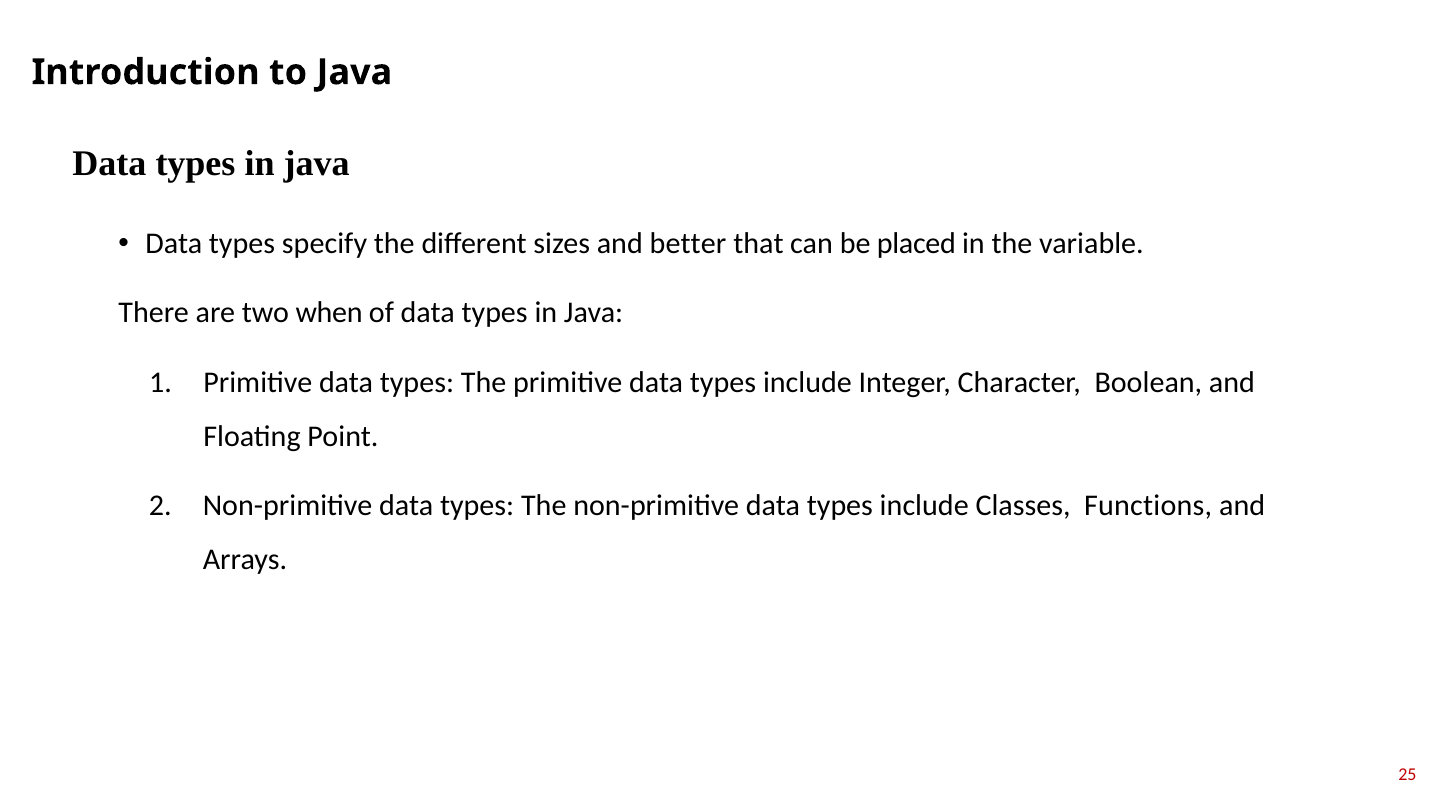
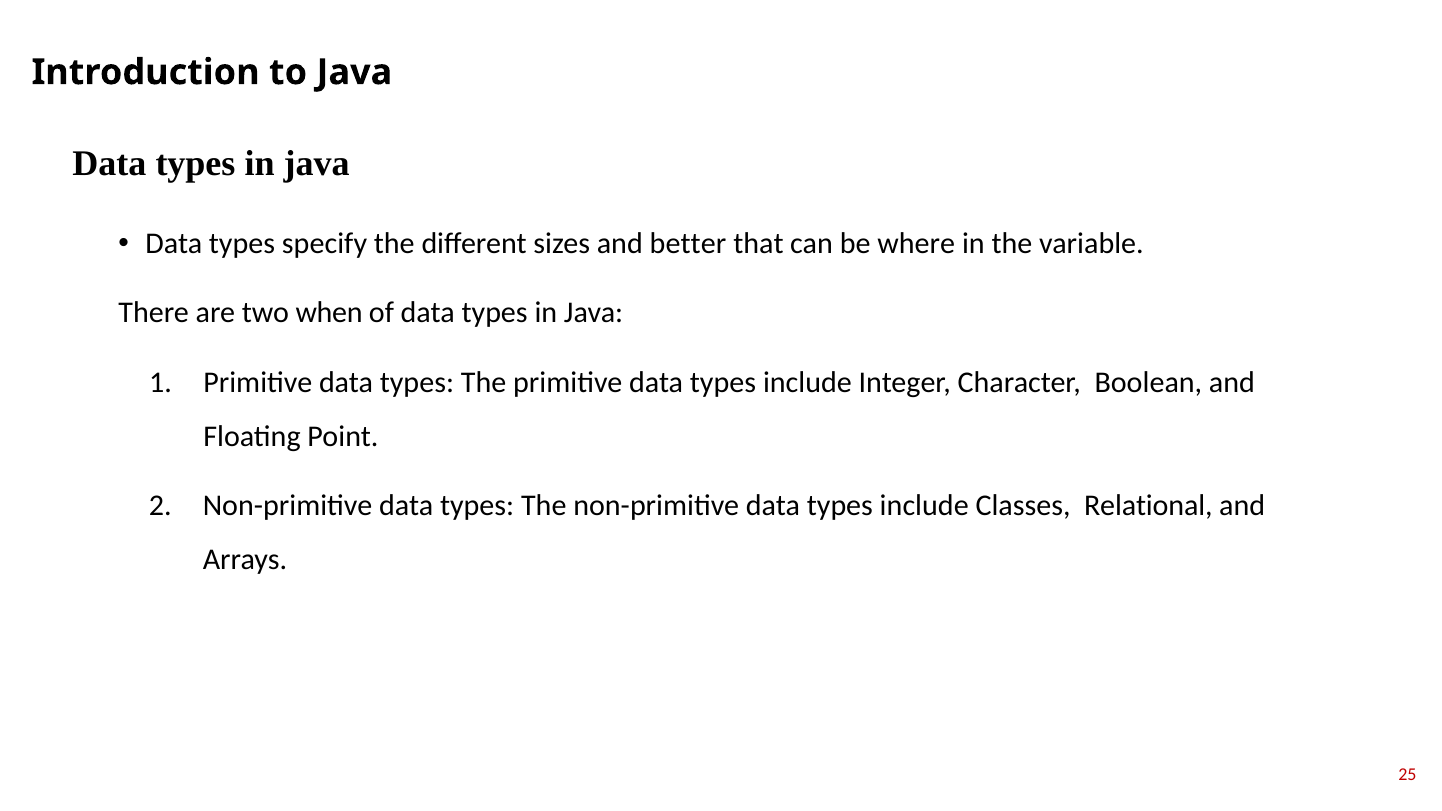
placed: placed -> where
Functions: Functions -> Relational
